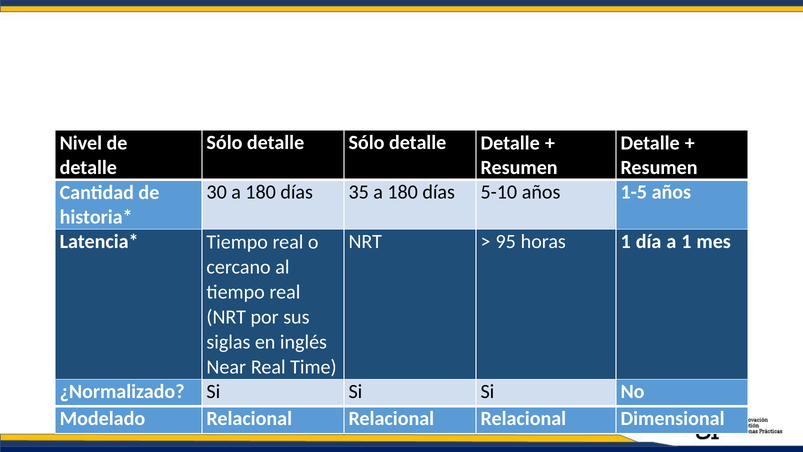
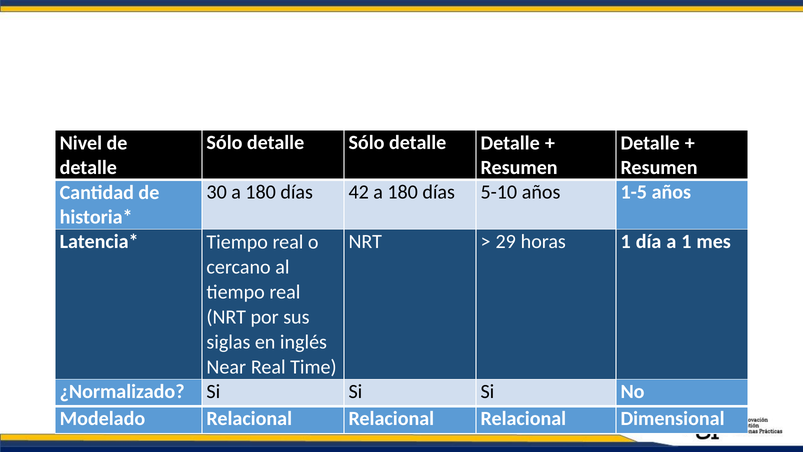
35: 35 -> 42
95: 95 -> 29
